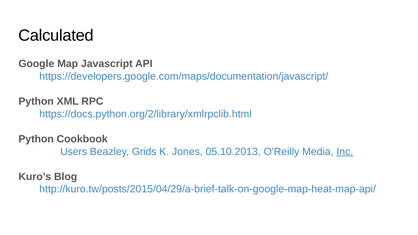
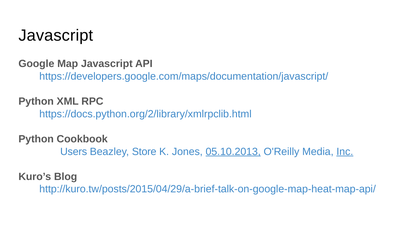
Calculated at (56, 35): Calculated -> Javascript
Grids: Grids -> Store
05.10.2013 underline: none -> present
